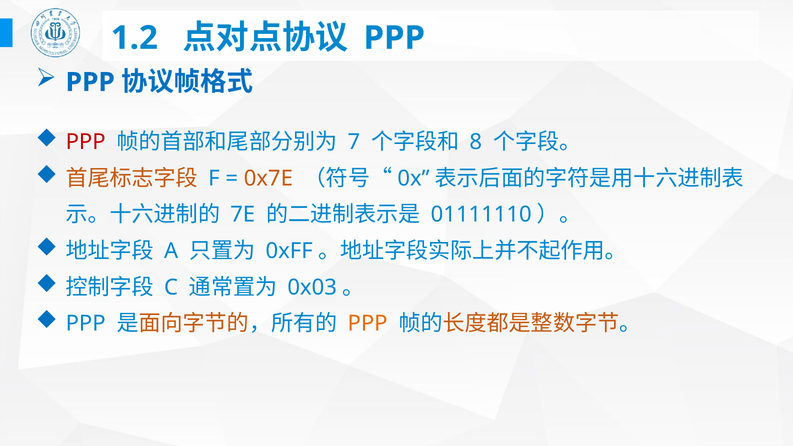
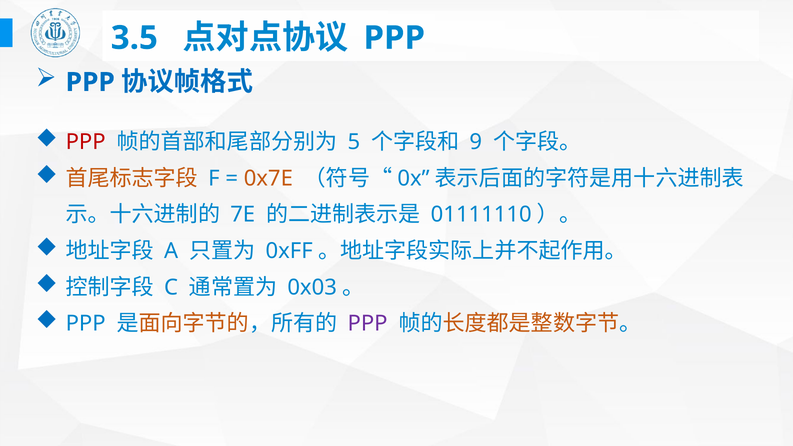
1.2: 1.2 -> 3.5
7: 7 -> 5
8: 8 -> 9
PPP at (368, 324) colour: orange -> purple
